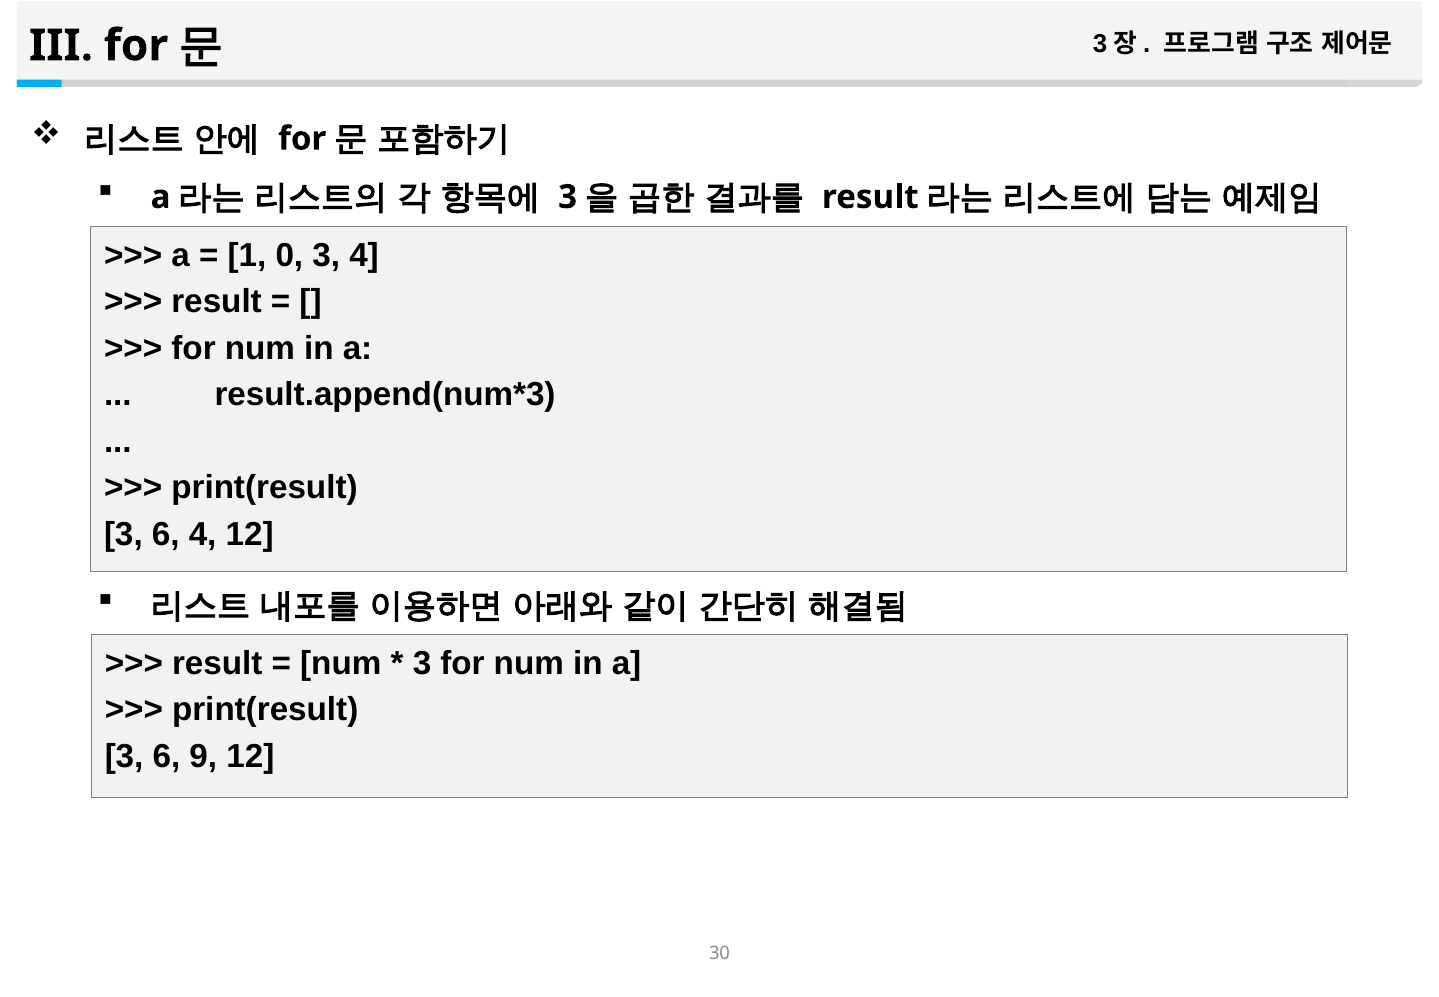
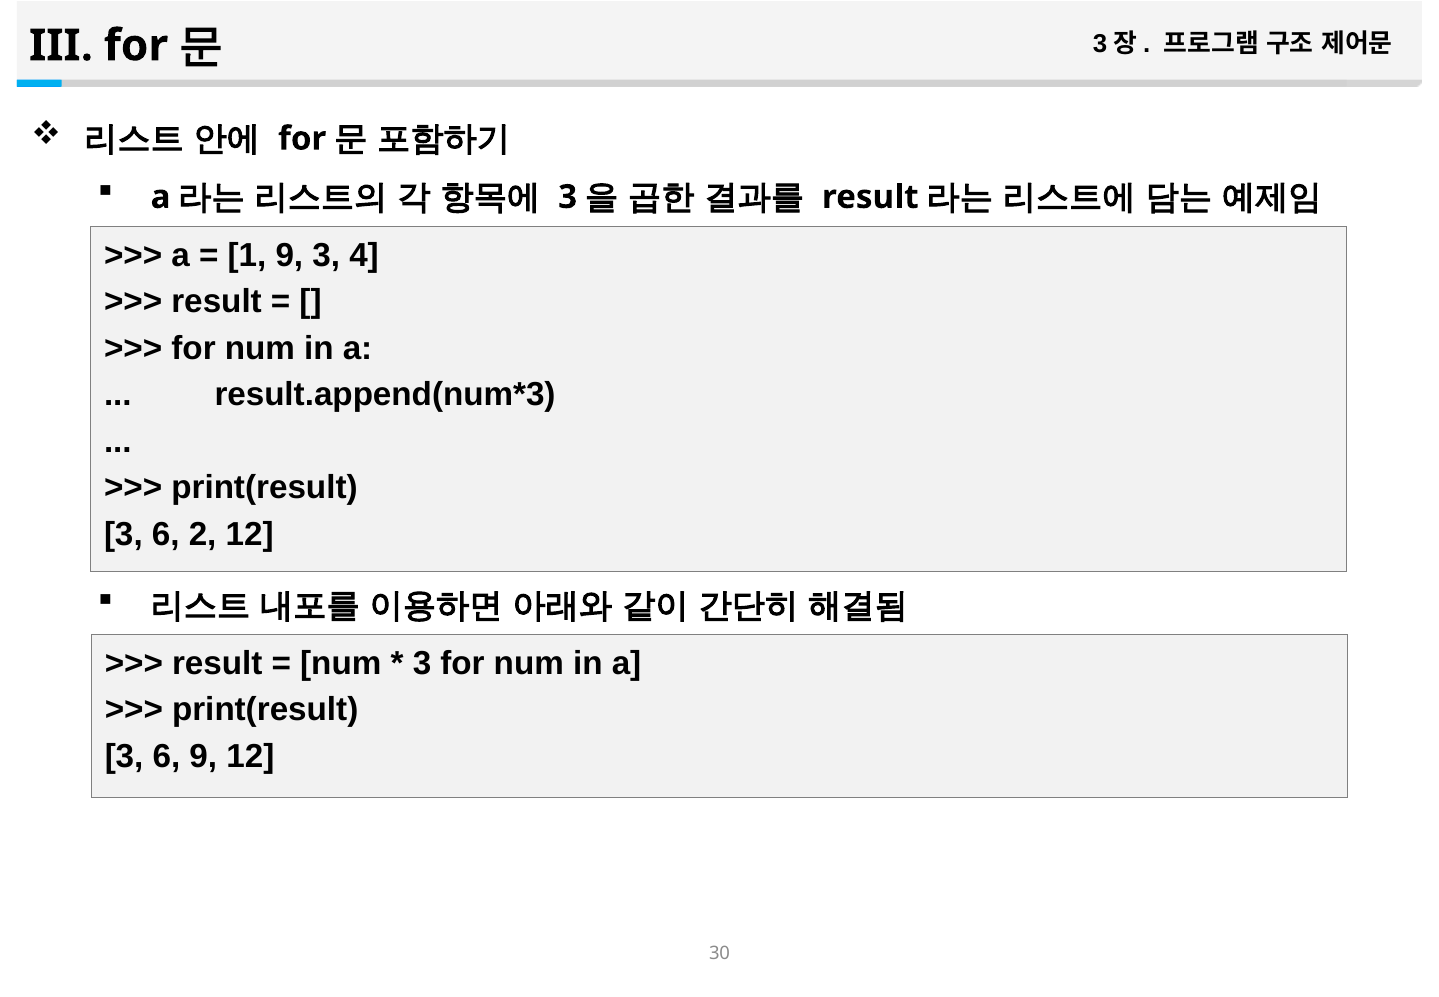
1 0: 0 -> 9
6 4: 4 -> 2
